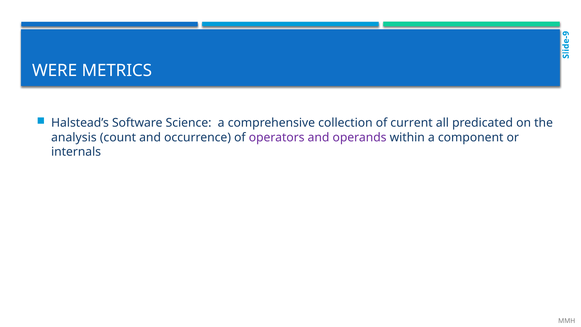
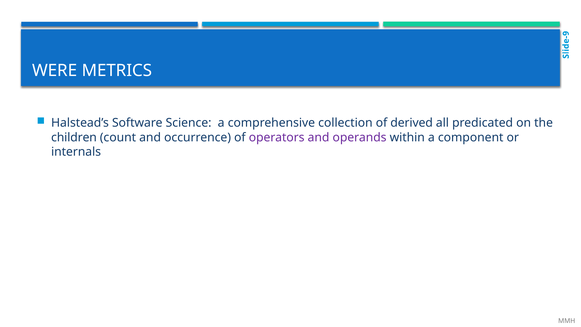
current: current -> derived
analysis: analysis -> children
